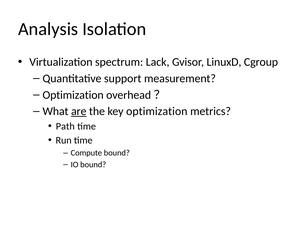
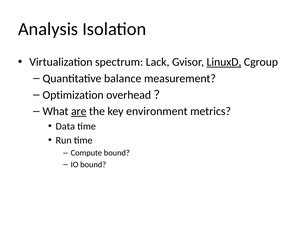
LinuxD underline: none -> present
support: support -> balance
key optimization: optimization -> environment
Path: Path -> Data
